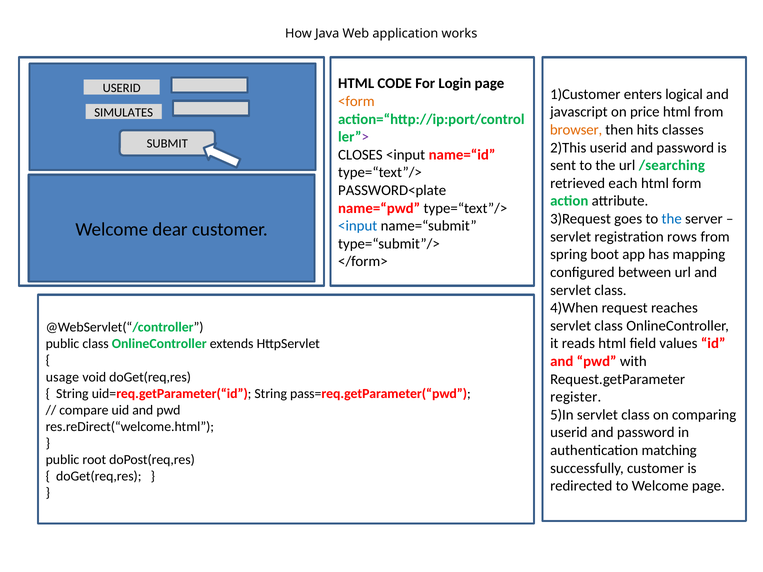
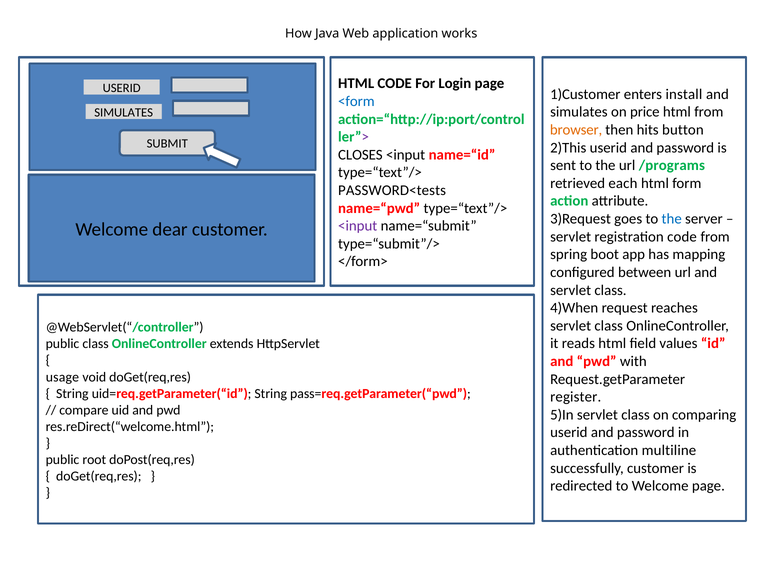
logical: logical -> install
<form colour: orange -> blue
javascript at (579, 112): javascript -> simulates
classes: classes -> button
/searching: /searching -> /programs
PASSWORD<plate: PASSWORD<plate -> PASSWORD<tests
<input at (358, 226) colour: blue -> purple
registration rows: rows -> code
matching: matching -> multiline
